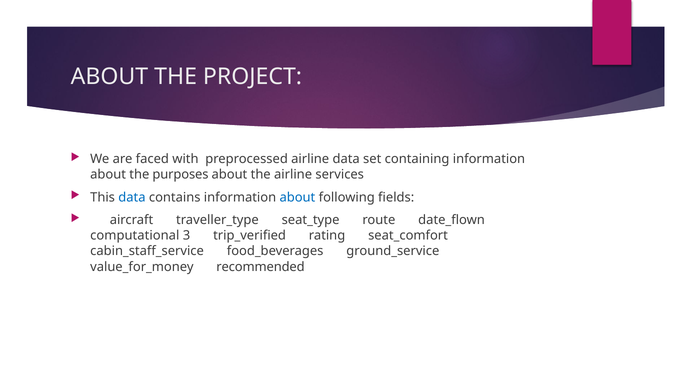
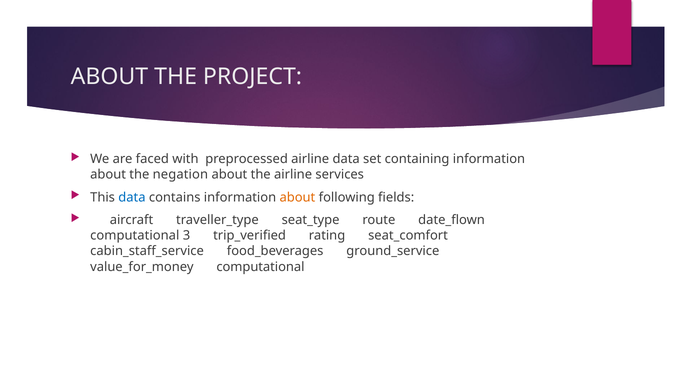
purposes: purposes -> negation
about at (297, 197) colour: blue -> orange
value_for_money recommended: recommended -> computational
